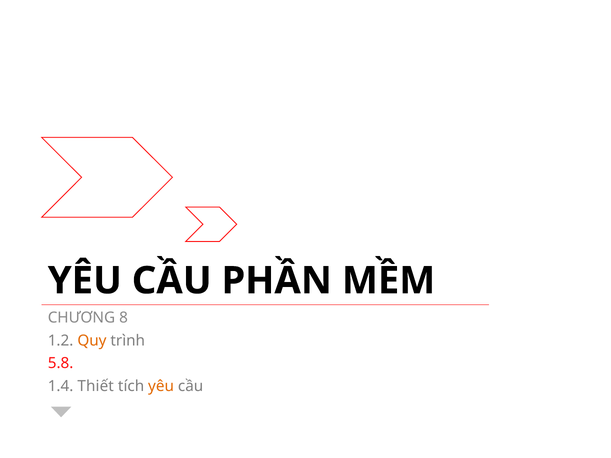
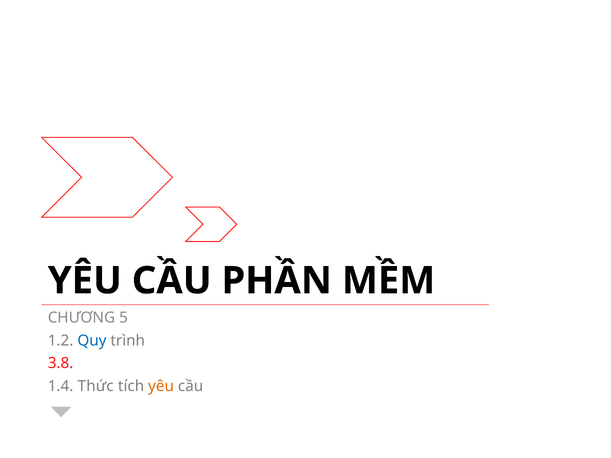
8: 8 -> 5
Quy colour: orange -> blue
5.8: 5.8 -> 3.8
Thiết: Thiết -> Thức
